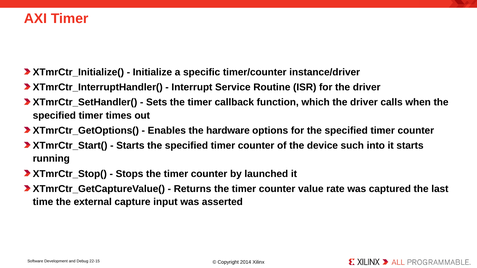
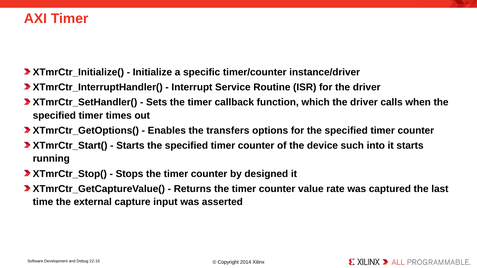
hardware: hardware -> transfers
launched: launched -> designed
